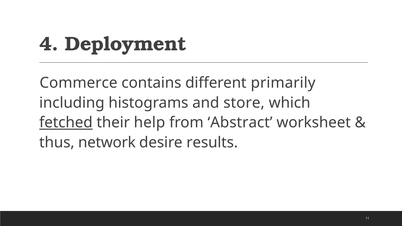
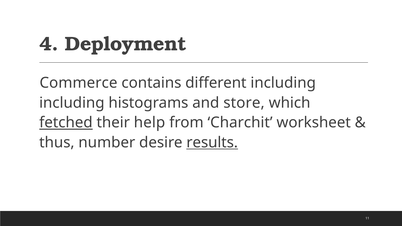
different primarily: primarily -> including
Abstract: Abstract -> Charchit
network: network -> number
results underline: none -> present
